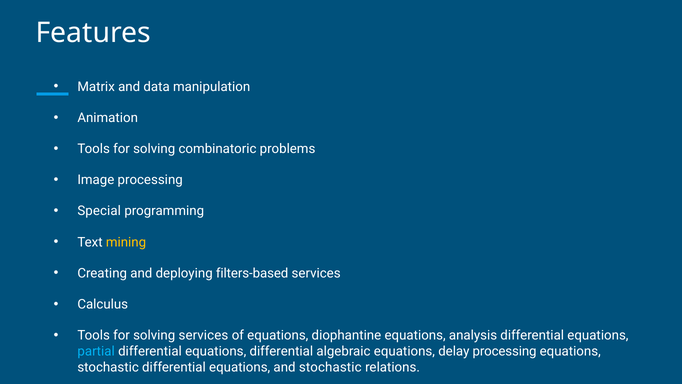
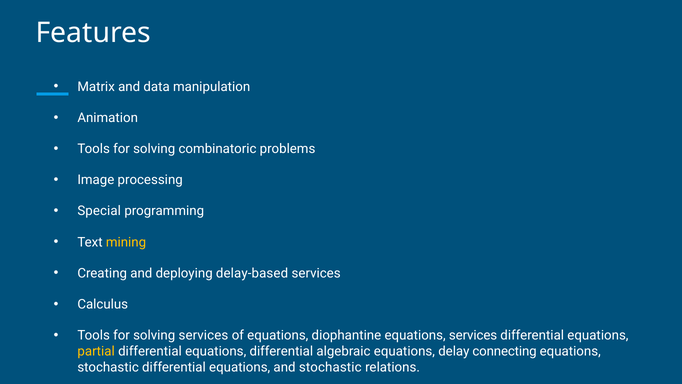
filters-based: filters-based -> delay-based
equations analysis: analysis -> services
partial colour: light blue -> yellow
delay processing: processing -> connecting
